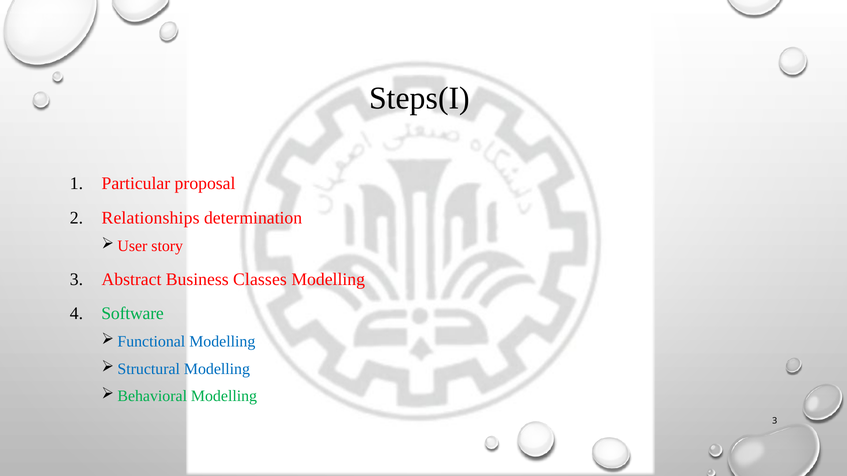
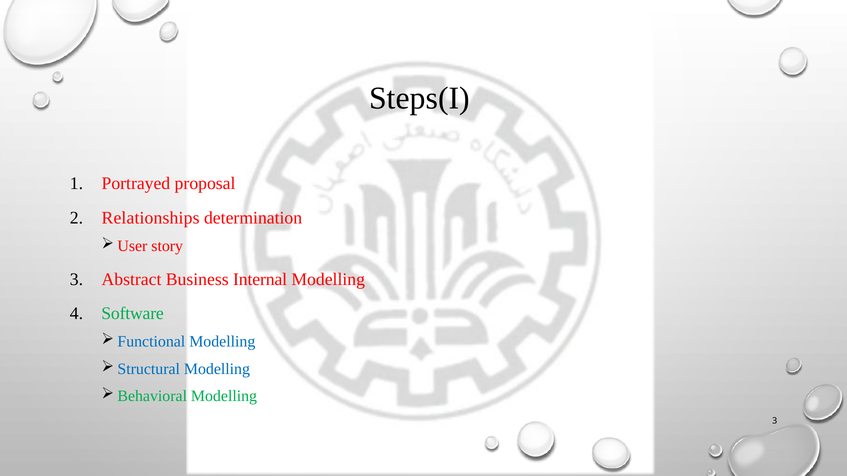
Particular: Particular -> Portrayed
Classes: Classes -> Internal
